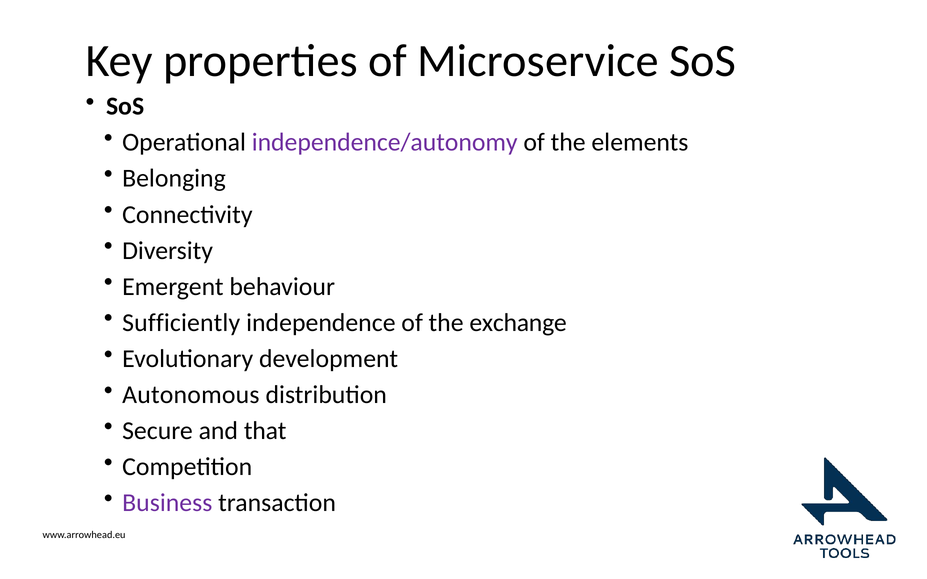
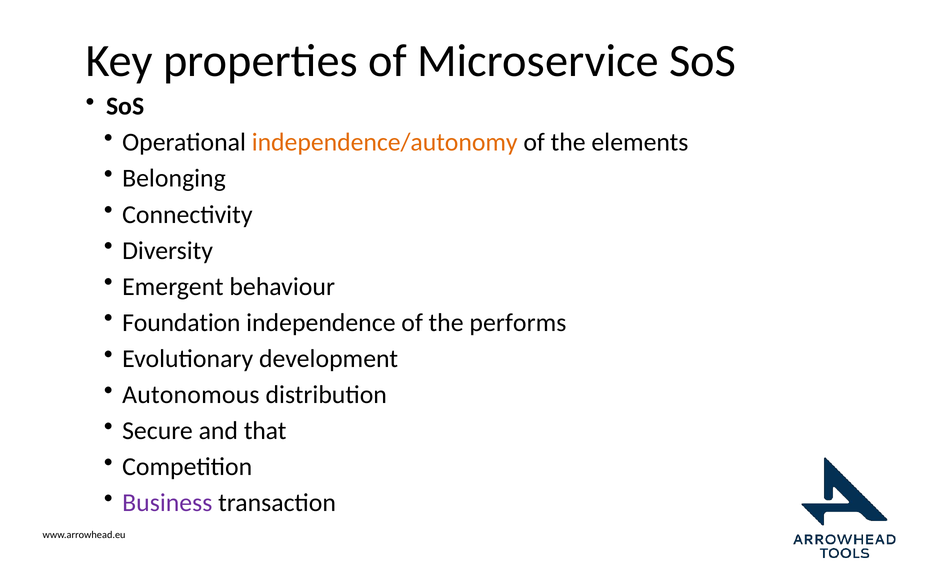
independence/autonomy colour: purple -> orange
Sufficiently: Sufficiently -> Foundation
exchange: exchange -> performs
